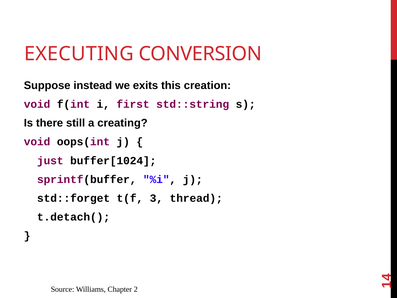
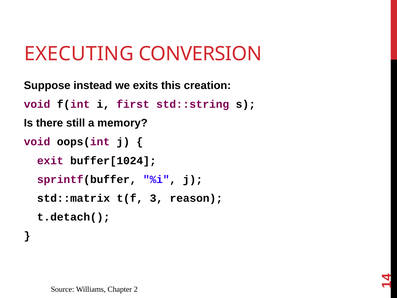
creating: creating -> memory
just: just -> exit
std::forget: std::forget -> std::matrix
thread: thread -> reason
